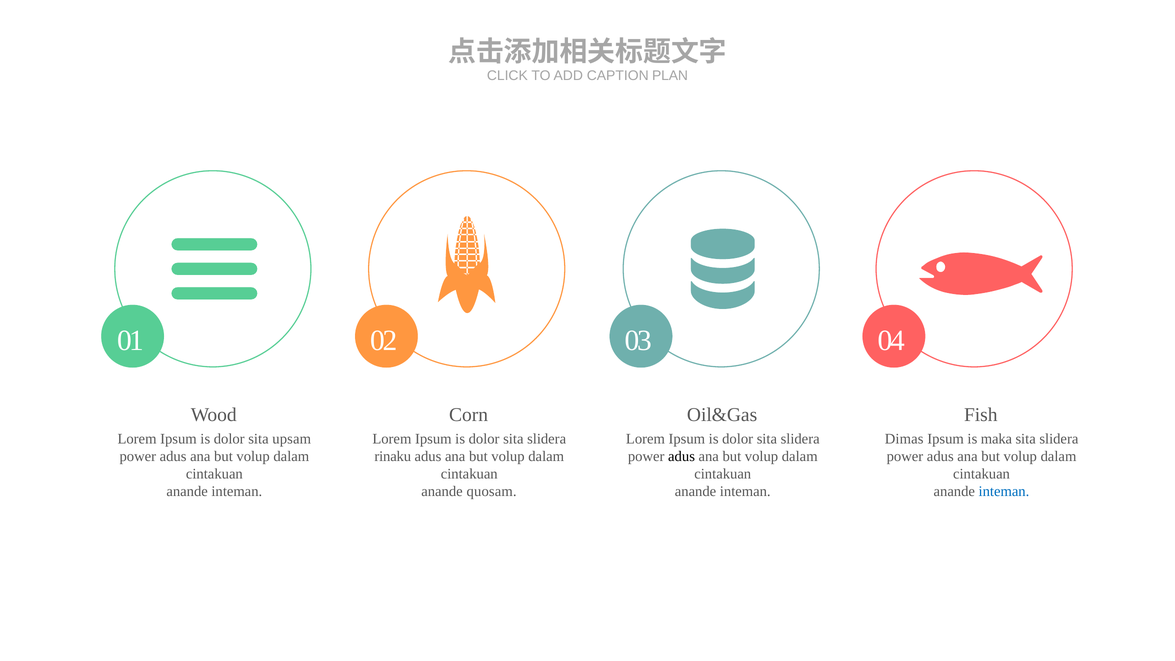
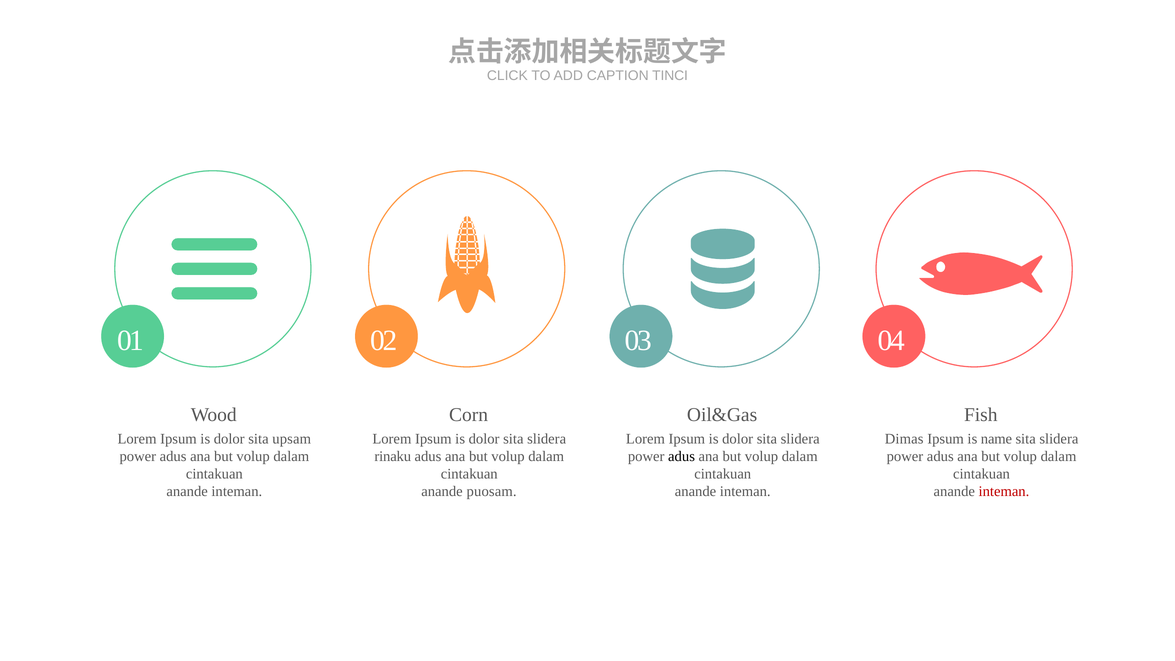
PLAN: PLAN -> TINCI
maka: maka -> name
quosam: quosam -> puosam
inteman at (1004, 492) colour: blue -> red
